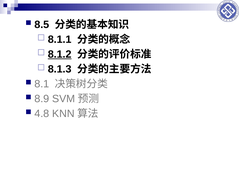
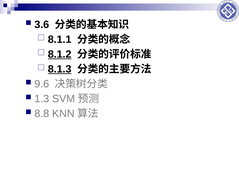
8.5: 8.5 -> 3.6
8.1.3 underline: none -> present
8.1: 8.1 -> 9.6
8.9: 8.9 -> 1.3
4.8: 4.8 -> 8.8
